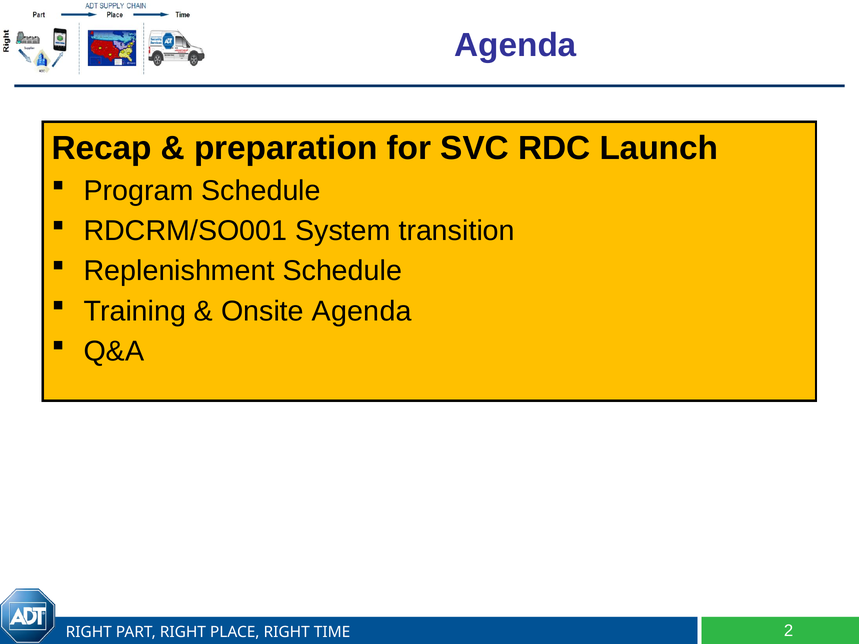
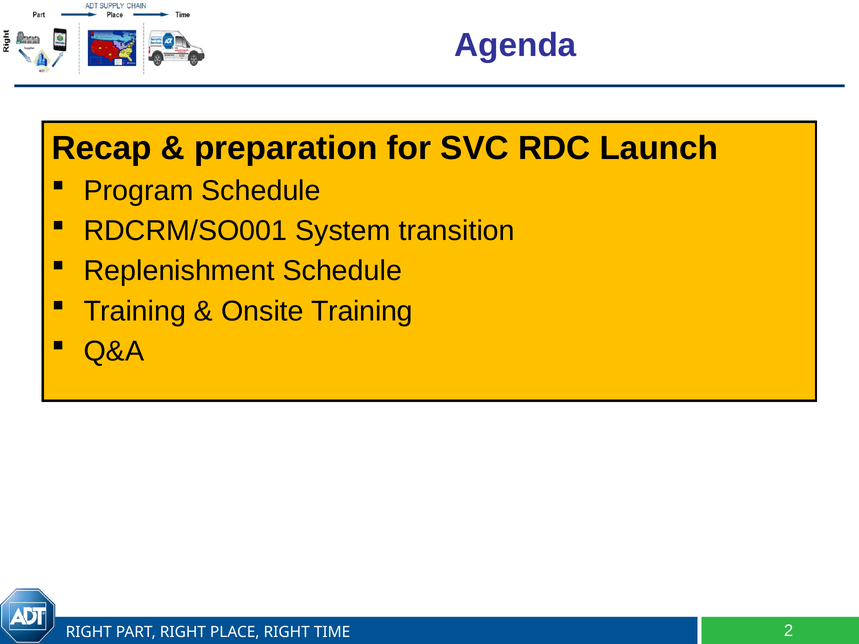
Onsite Agenda: Agenda -> Training
